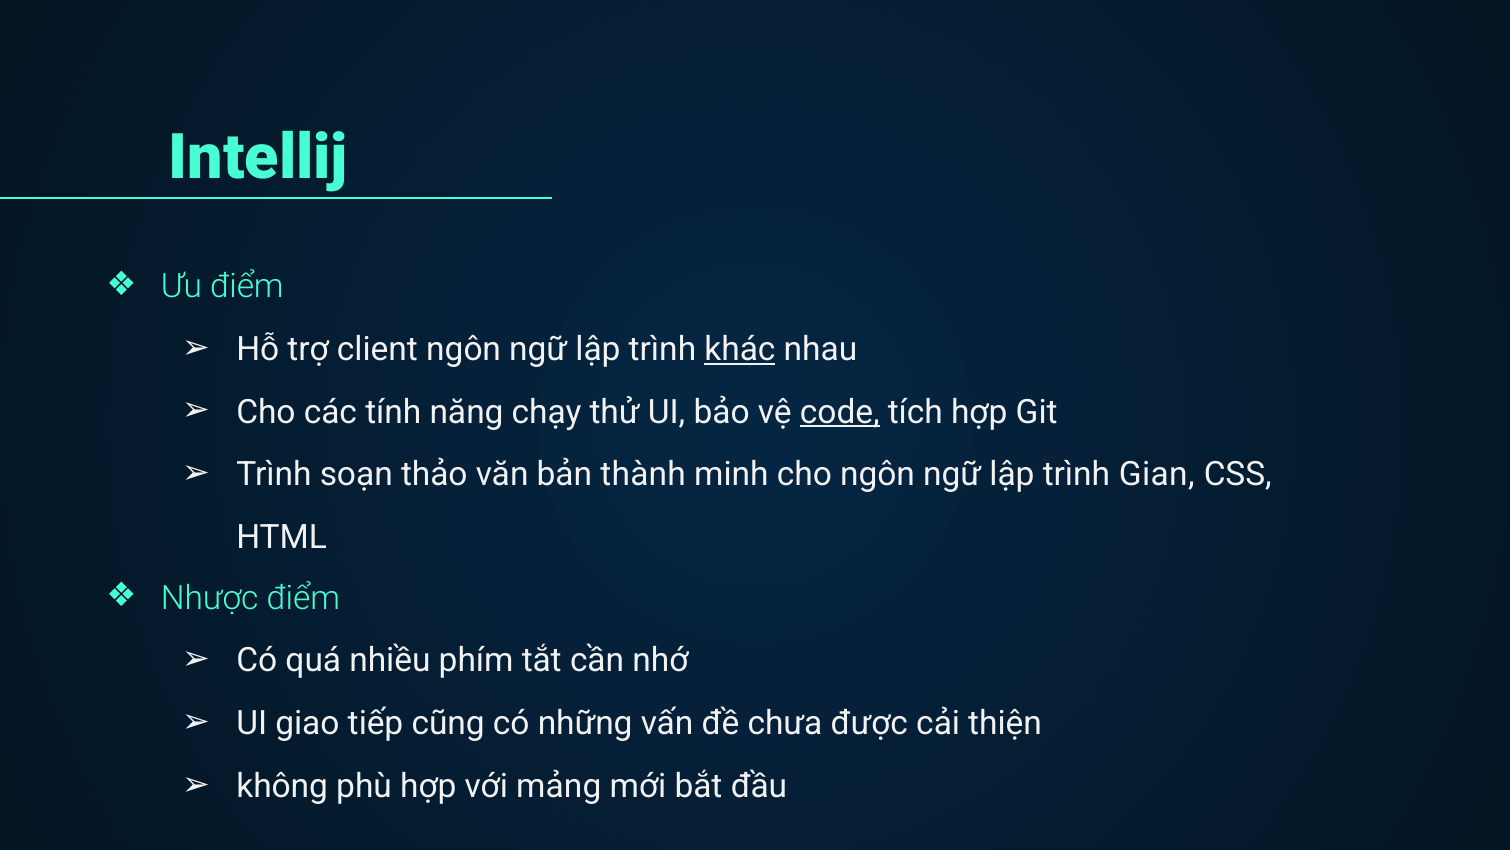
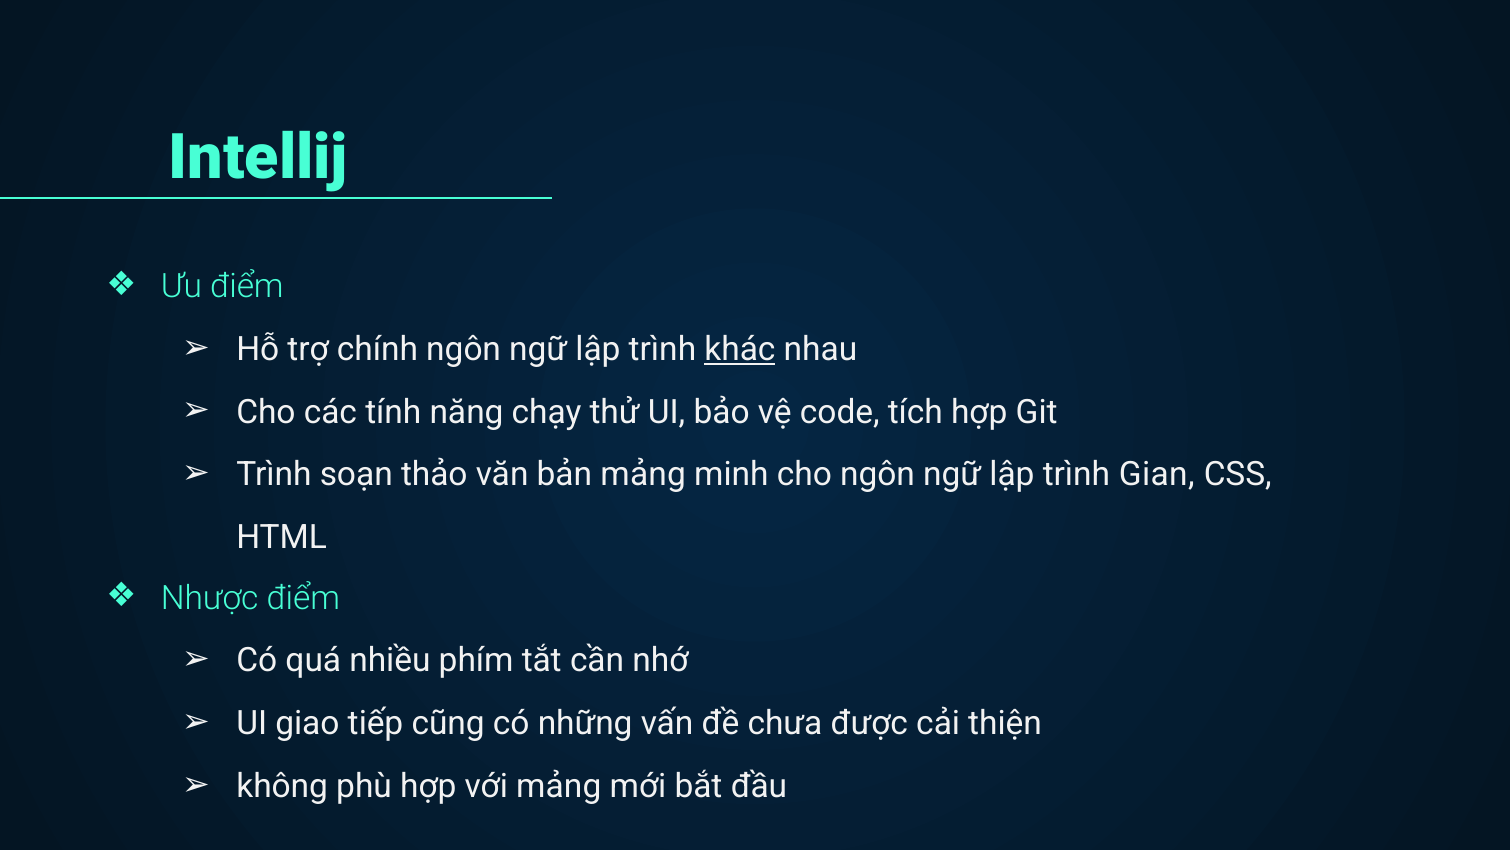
client: client -> chính
code underline: present -> none
bản thành: thành -> mảng
